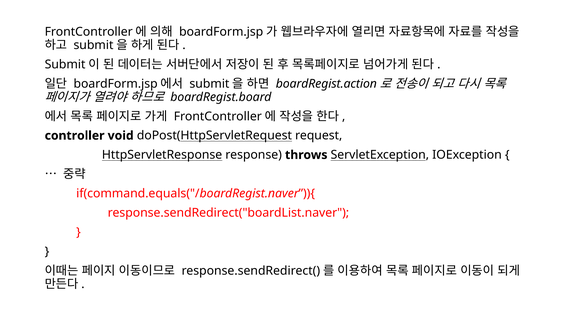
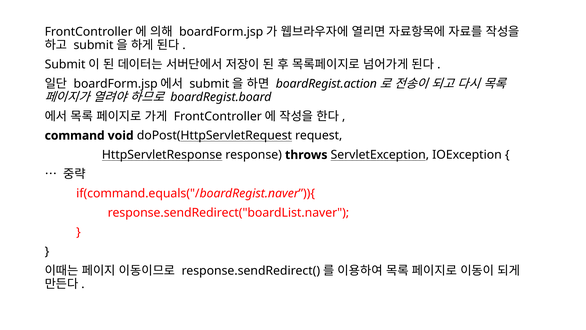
controller: controller -> command
